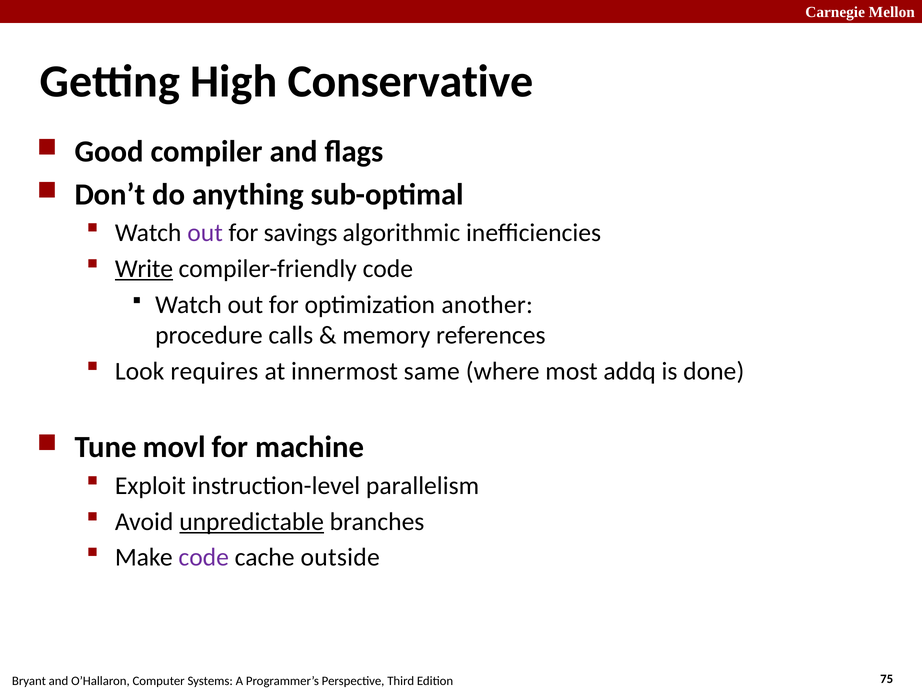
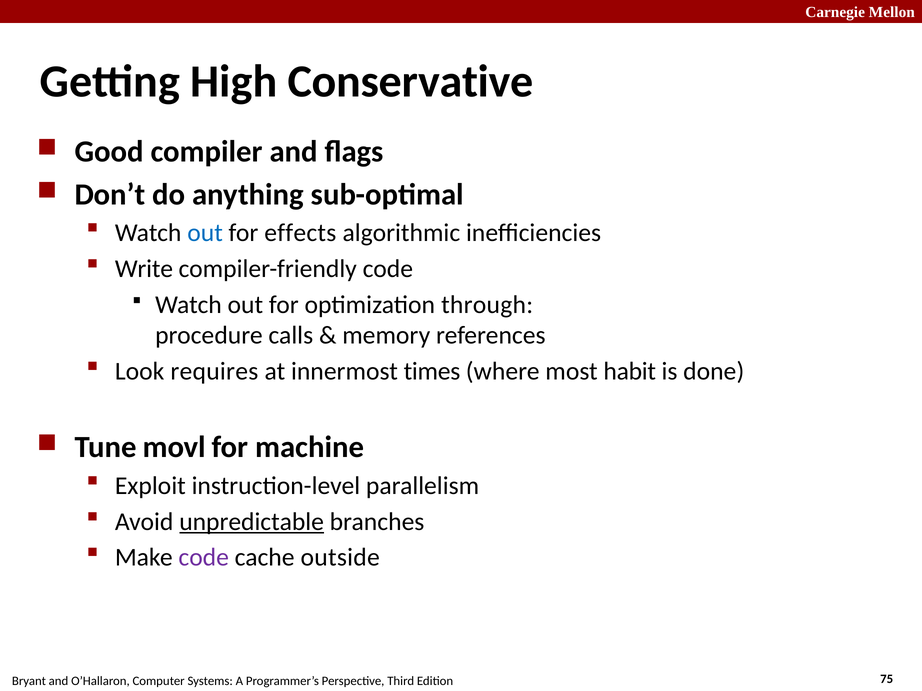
out at (205, 233) colour: purple -> blue
savings: savings -> effects
Write underline: present -> none
another: another -> through
same: same -> times
addq: addq -> habit
